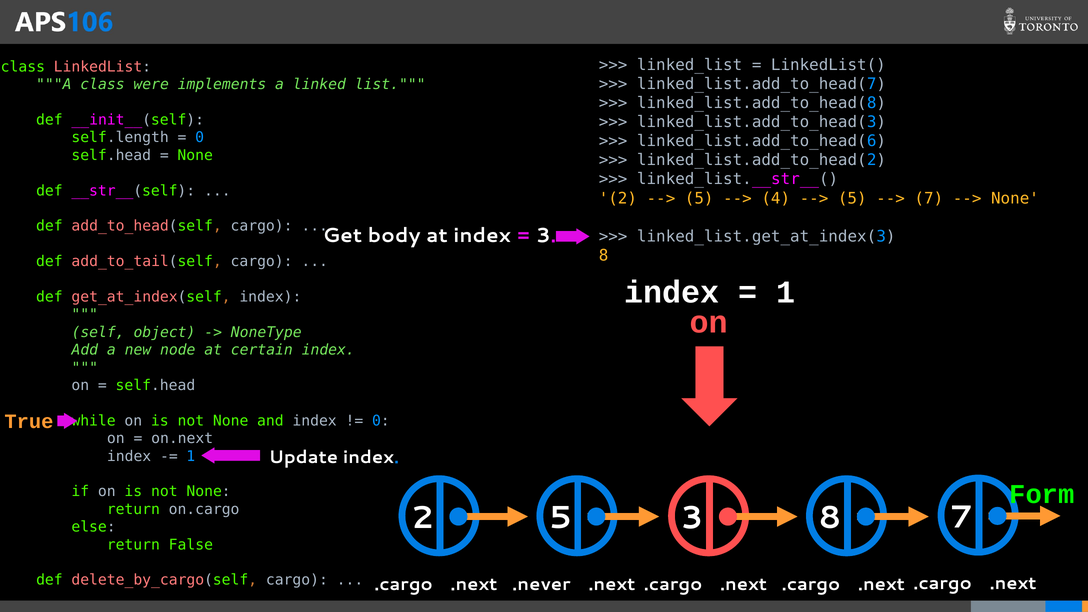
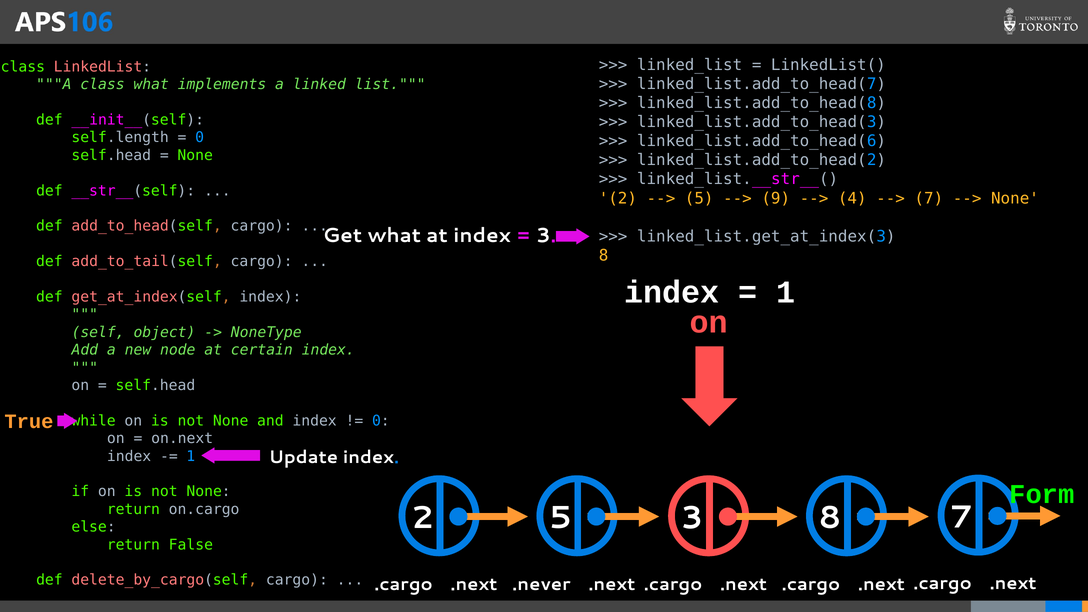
class were: were -> what
4: 4 -> 9
5 at (852, 198): 5 -> 4
Get body: body -> what
